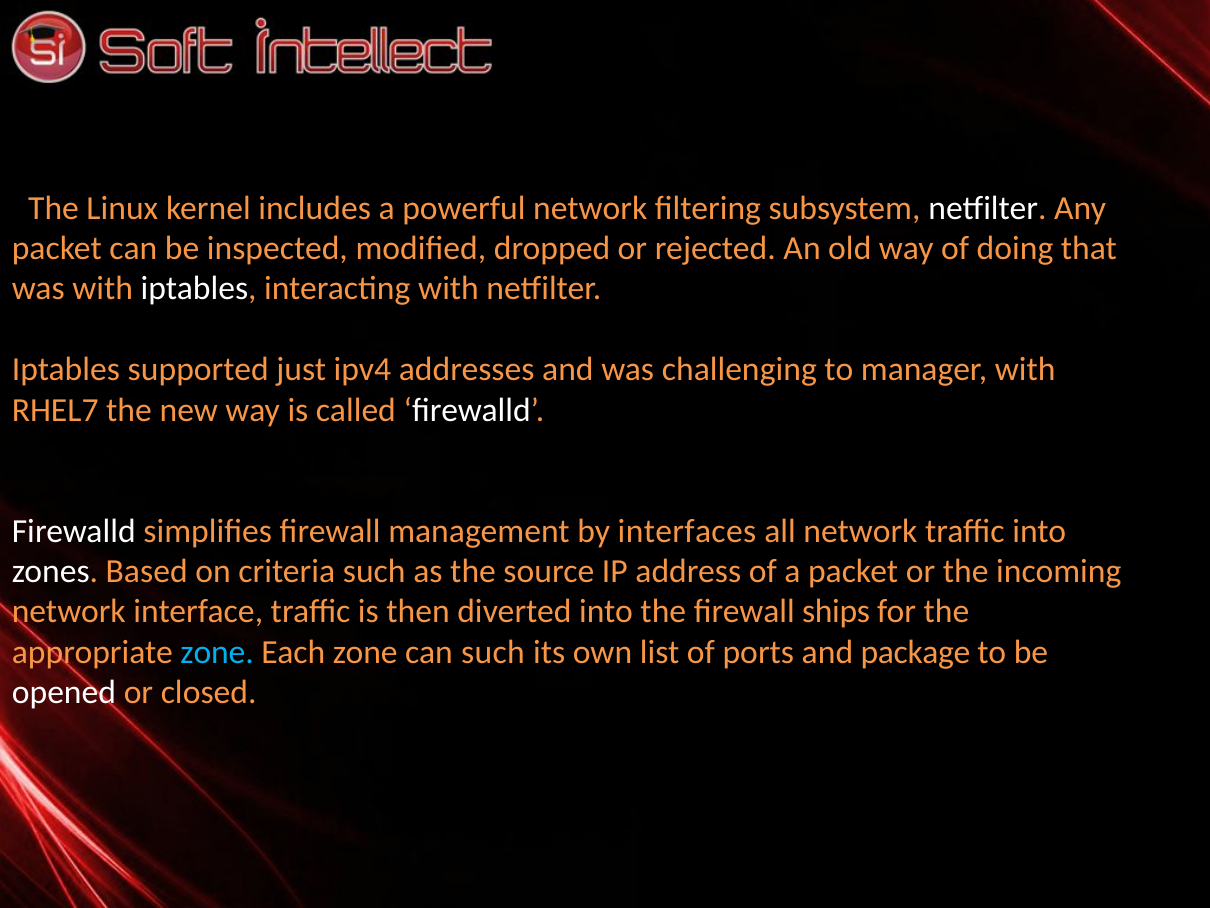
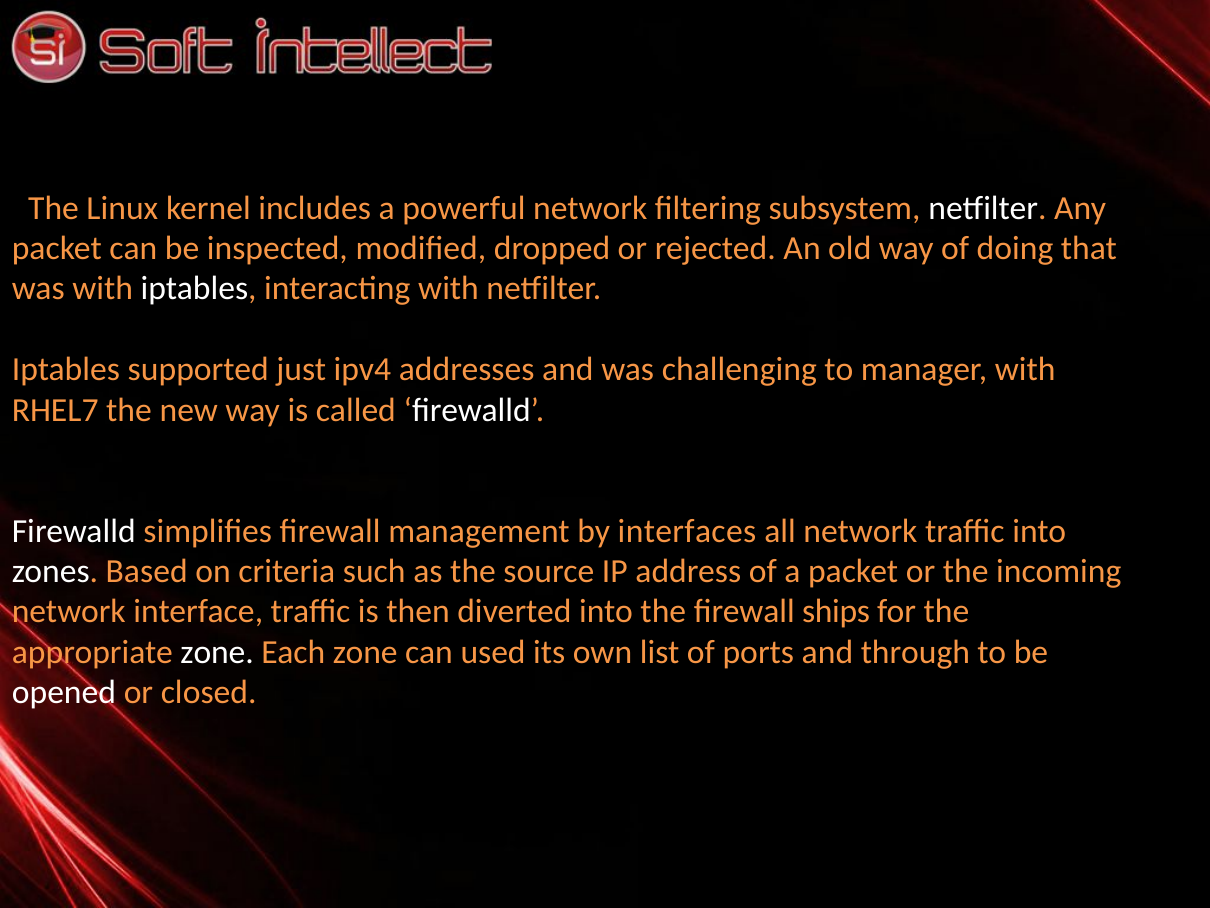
zone at (217, 652) colour: light blue -> white
can such: such -> used
package: package -> through
